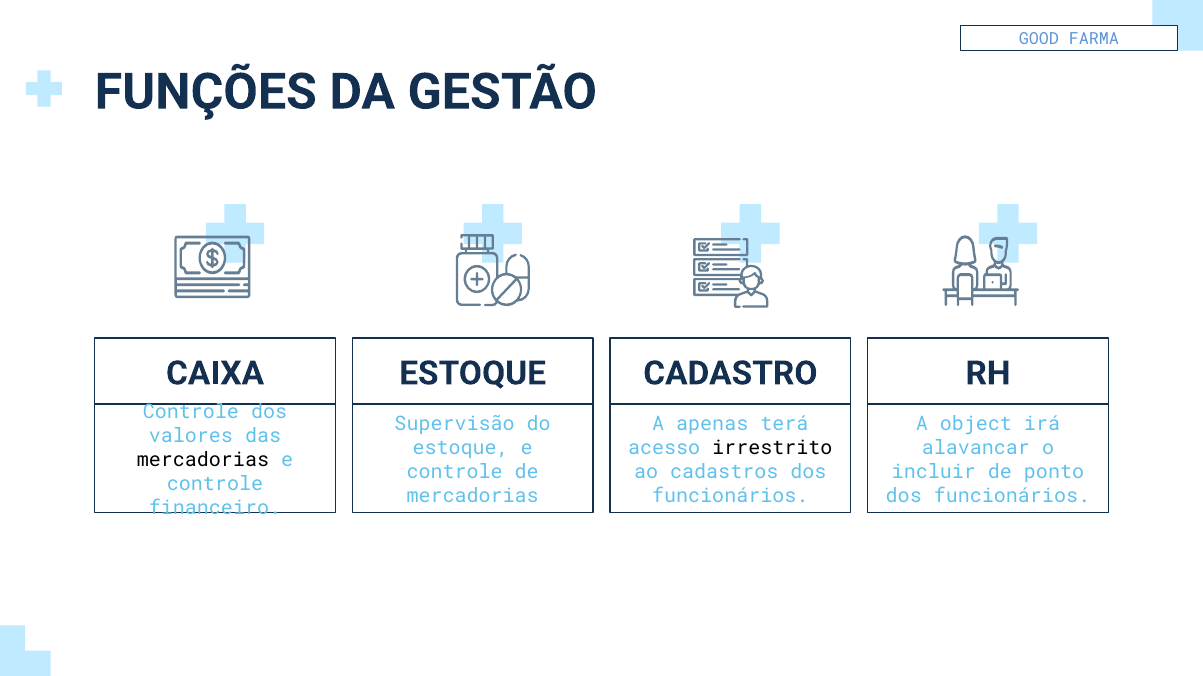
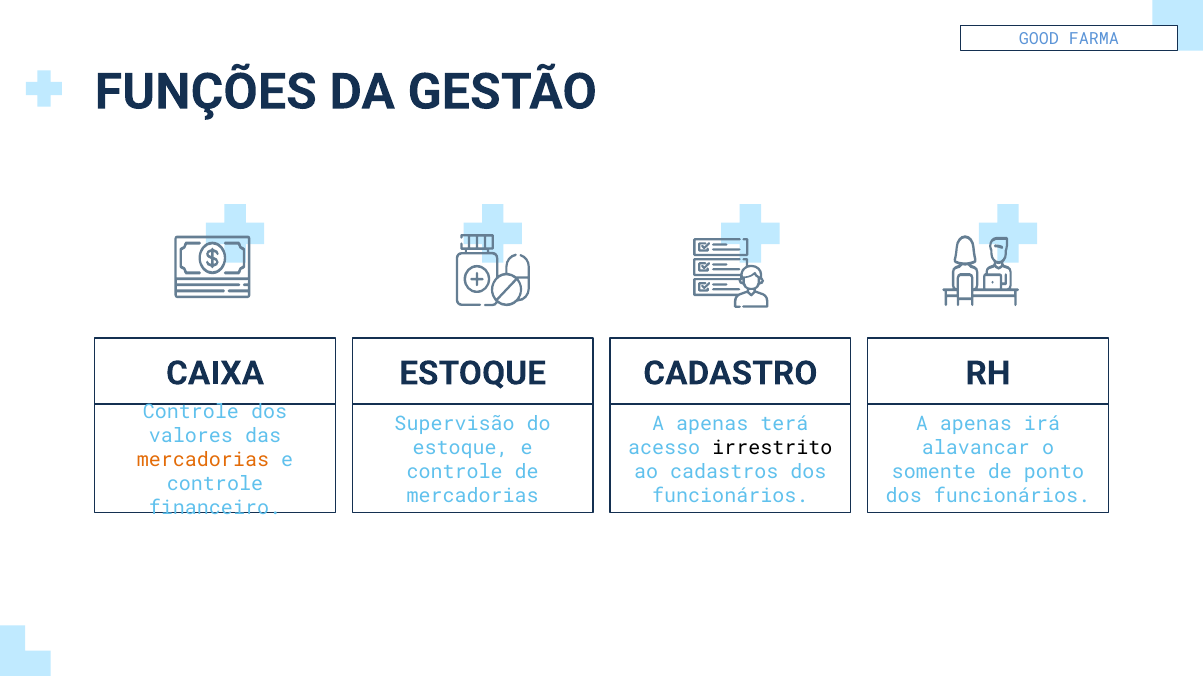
object at (976, 424): object -> apenas
mercadorias at (203, 460) colour: black -> orange
incluir: incluir -> somente
